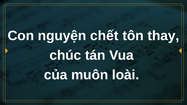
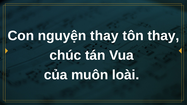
nguyện chết: chết -> thay
